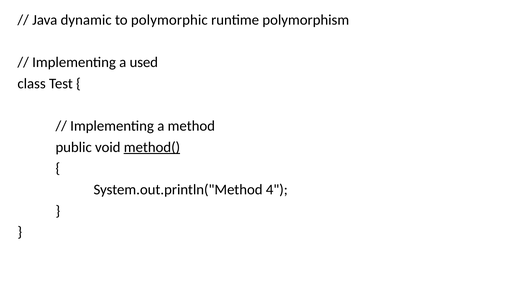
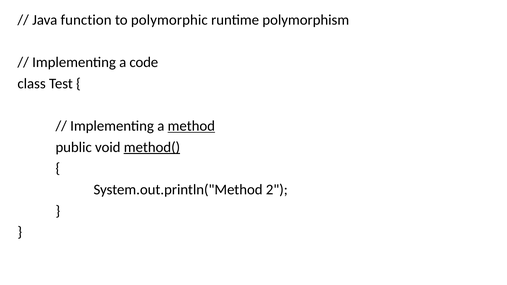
dynamic: dynamic -> function
used: used -> code
method underline: none -> present
4: 4 -> 2
